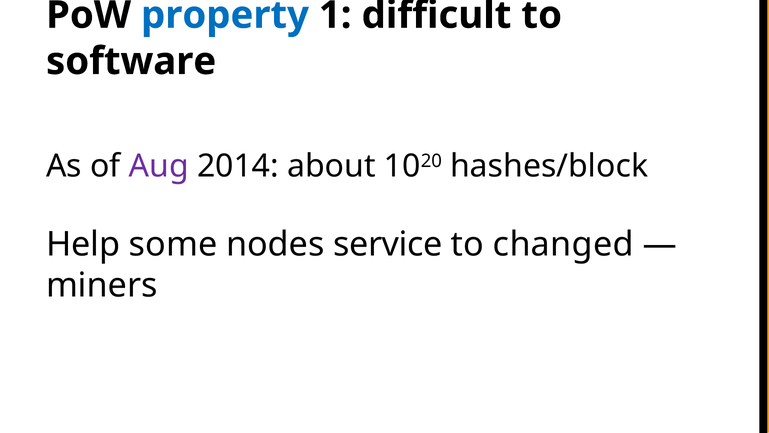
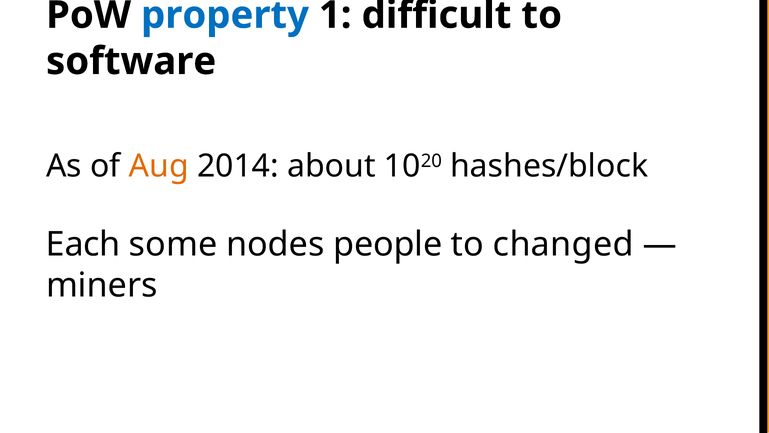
Aug colour: purple -> orange
Help: Help -> Each
service: service -> people
